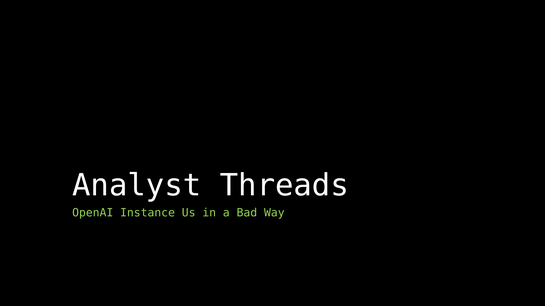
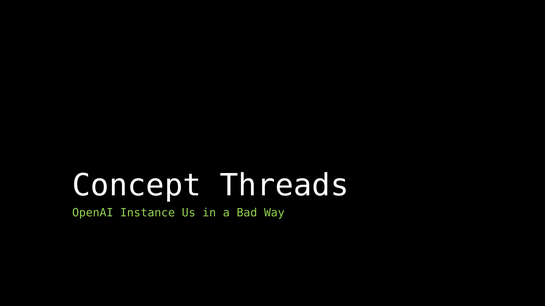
Analyst: Analyst -> Concept
